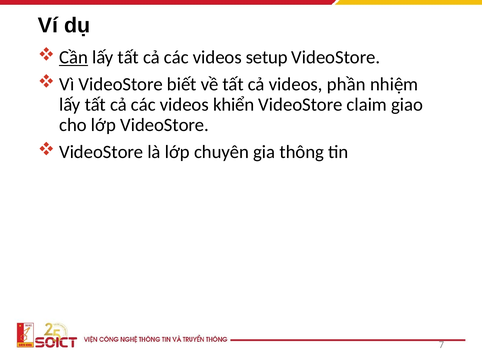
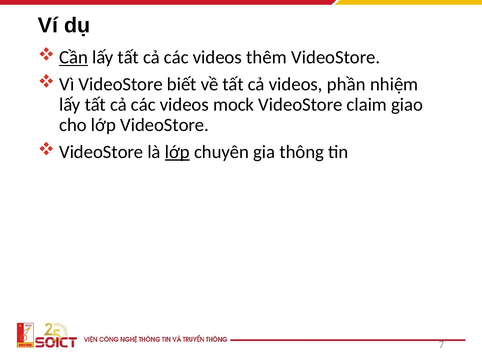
setup: setup -> thêm
khiển: khiển -> mock
lớp at (177, 152) underline: none -> present
